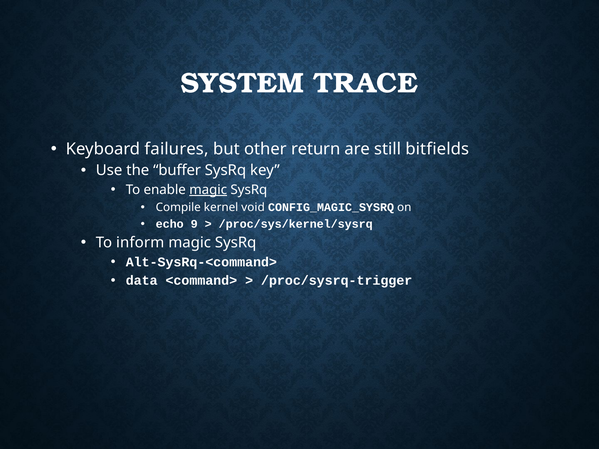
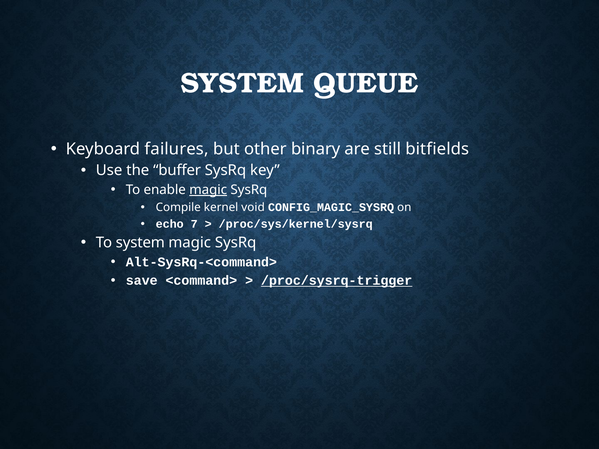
TRACE: TRACE -> QUEUE
return: return -> binary
9: 9 -> 7
To inform: inform -> system
data: data -> save
/proc/sysrq-trigger underline: none -> present
